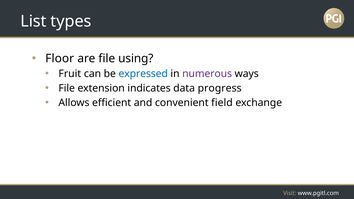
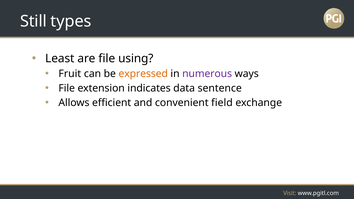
List: List -> Still
Floor: Floor -> Least
expressed colour: blue -> orange
progress: progress -> sentence
